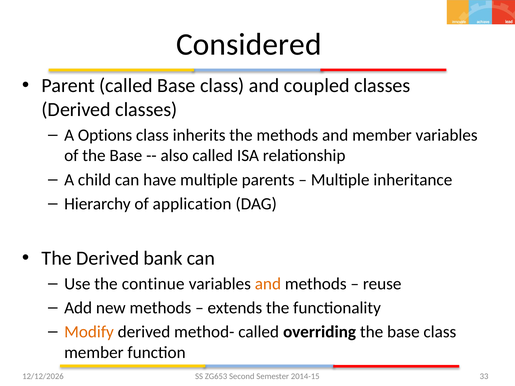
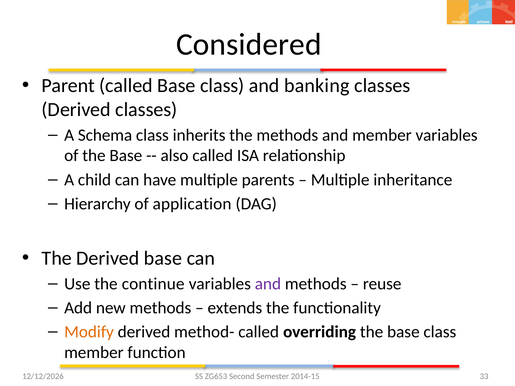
coupled: coupled -> banking
Options: Options -> Schema
Derived bank: bank -> base
and at (268, 284) colour: orange -> purple
